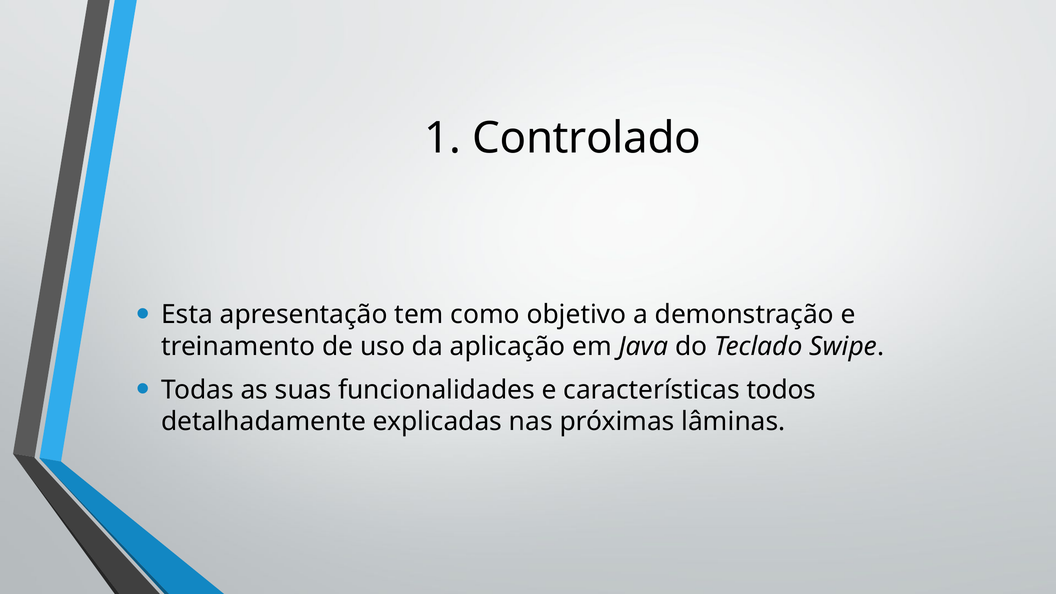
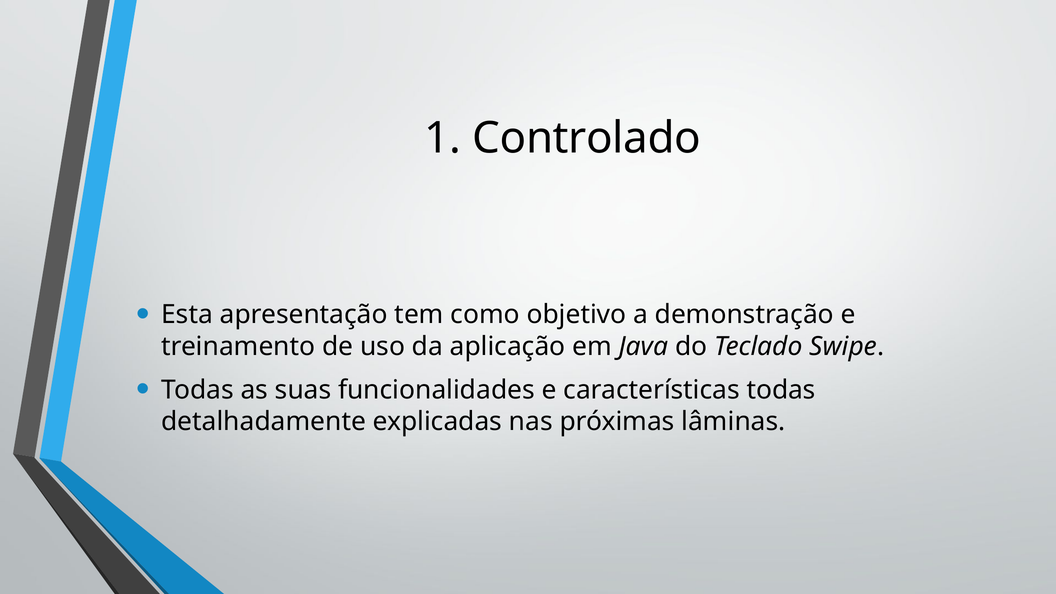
características todos: todos -> todas
